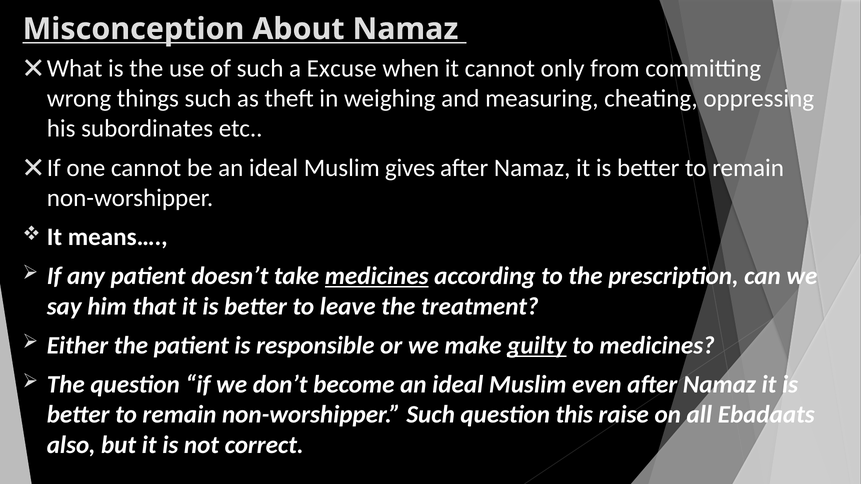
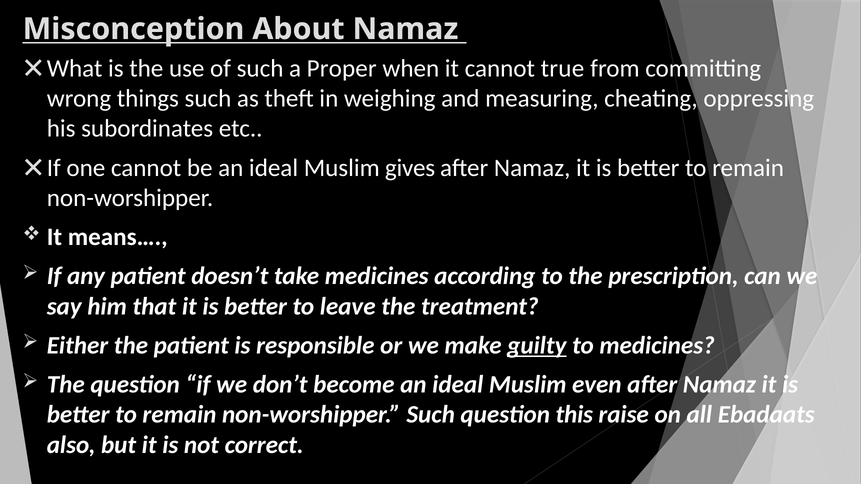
Excuse: Excuse -> Proper
only: only -> true
medicines at (377, 276) underline: present -> none
